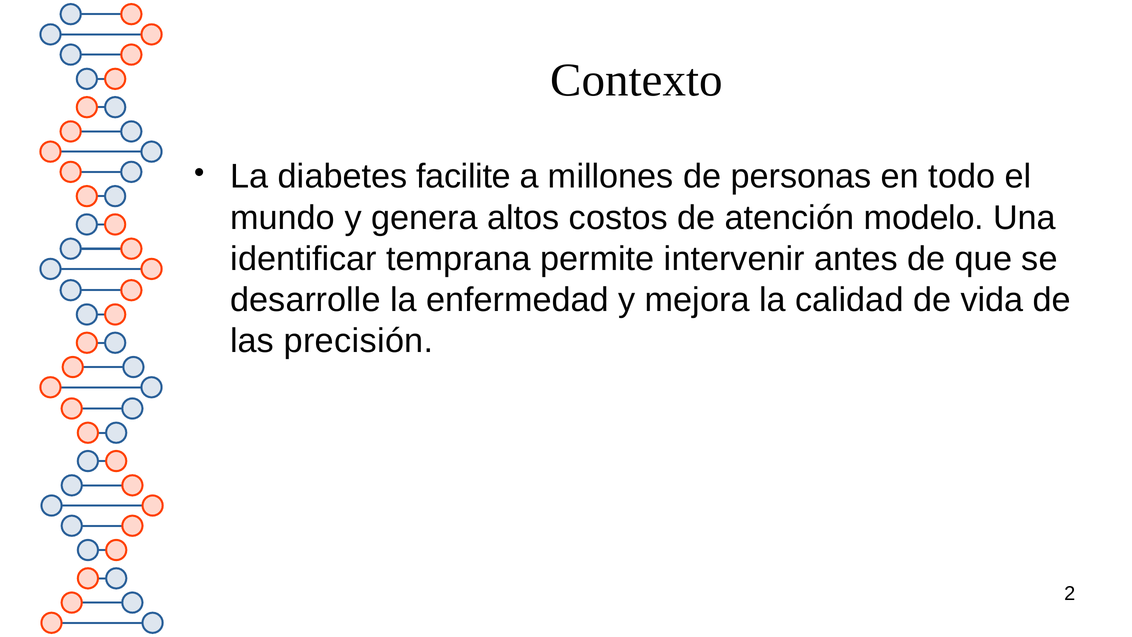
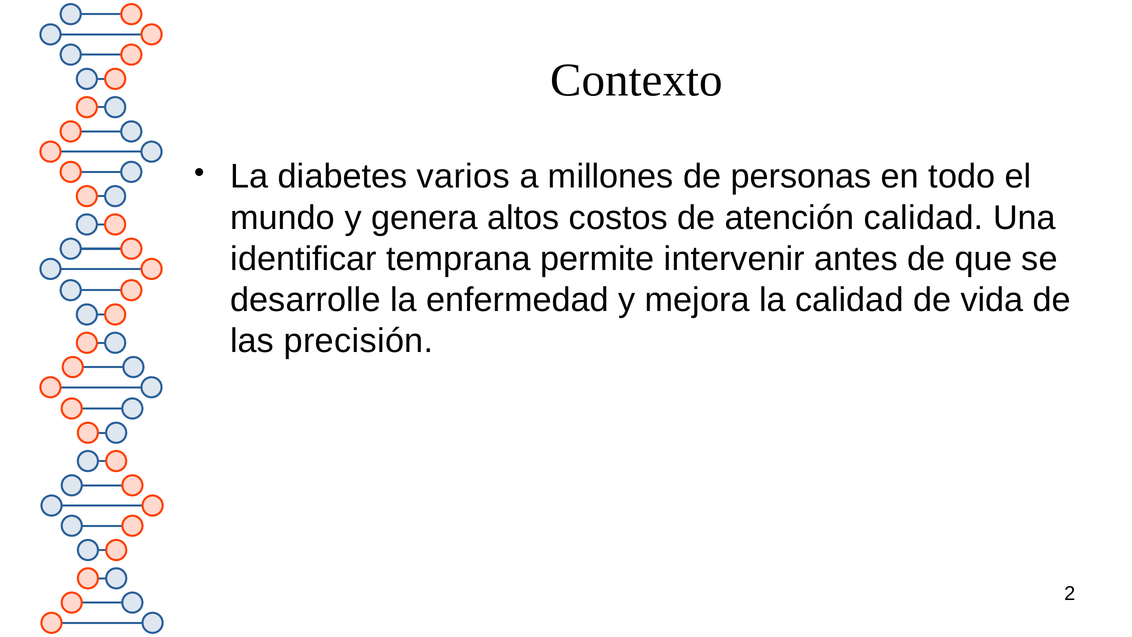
facilite: facilite -> varios
atención modelo: modelo -> calidad
